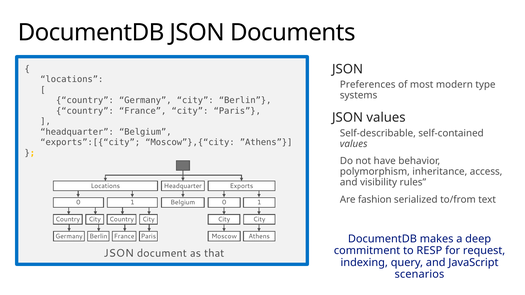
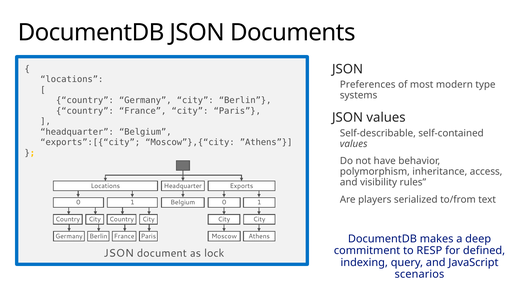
fashion: fashion -> players
request: request -> defined
that: that -> lock
